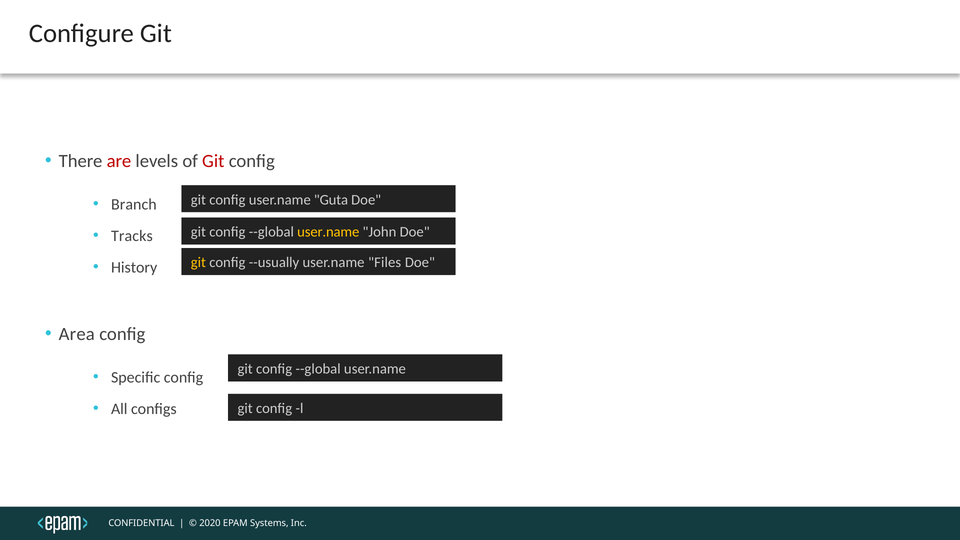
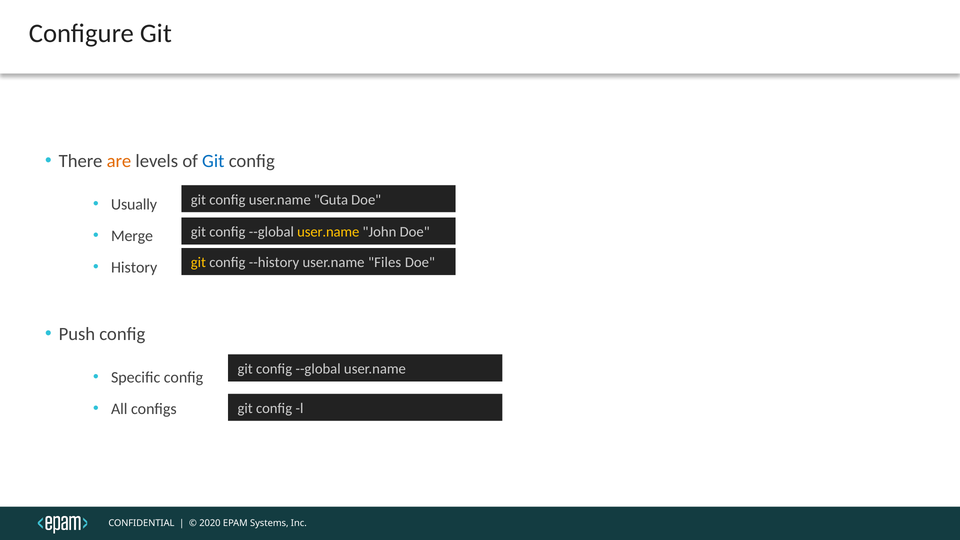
are colour: red -> orange
Git at (213, 161) colour: red -> blue
Branch: Branch -> Usually
Tracks: Tracks -> Merge
--usually: --usually -> --history
Area: Area -> Push
